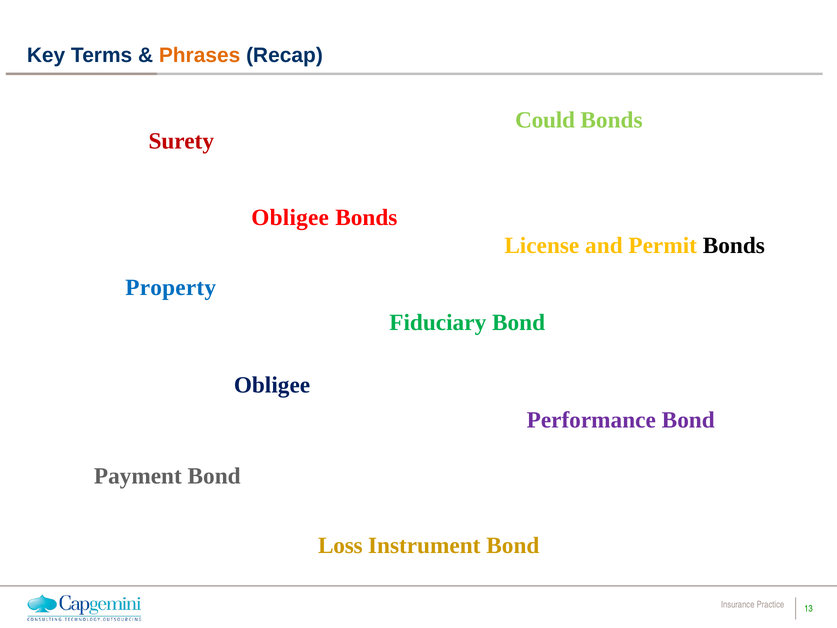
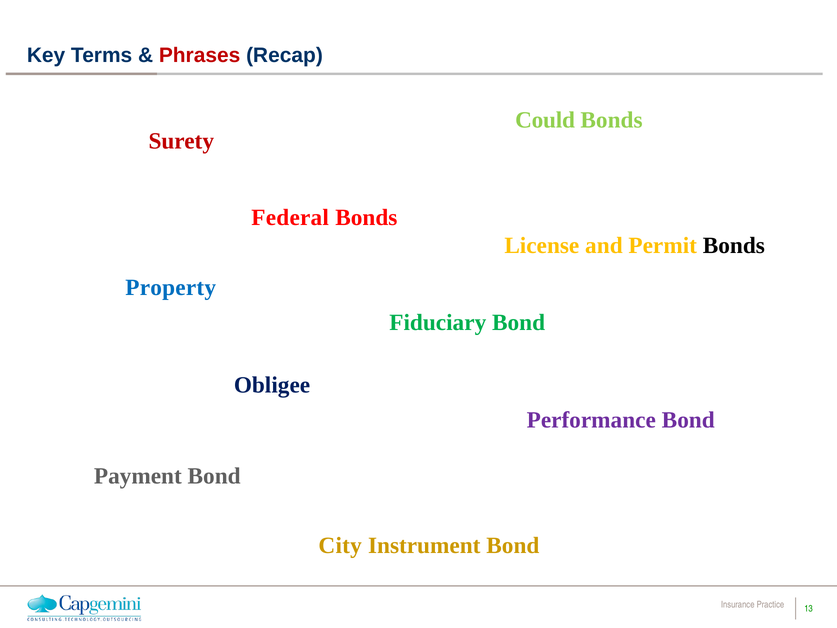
Phrases colour: orange -> red
Obligee at (290, 218): Obligee -> Federal
Loss: Loss -> City
